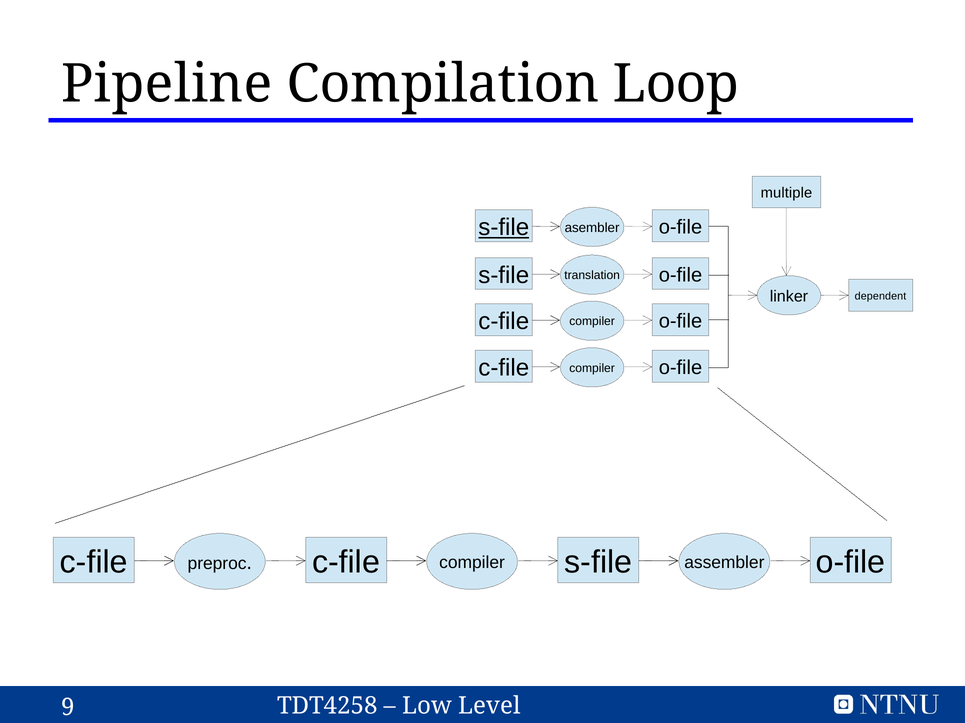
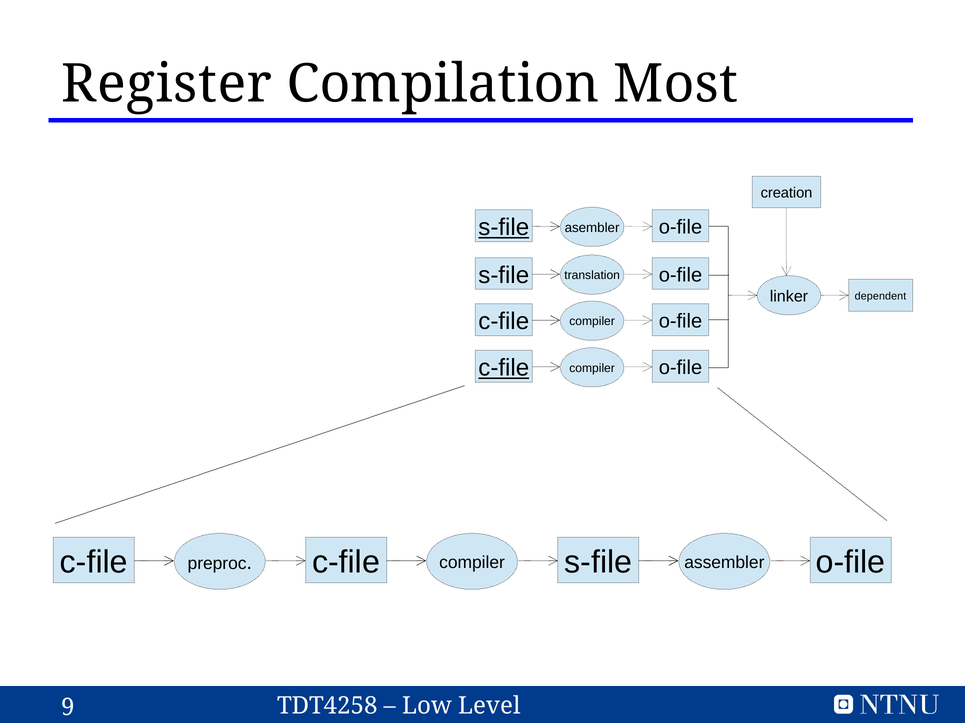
Pipeline: Pipeline -> Register
Loop: Loop -> Most
multiple: multiple -> creation
c-file at (504, 368) underline: none -> present
